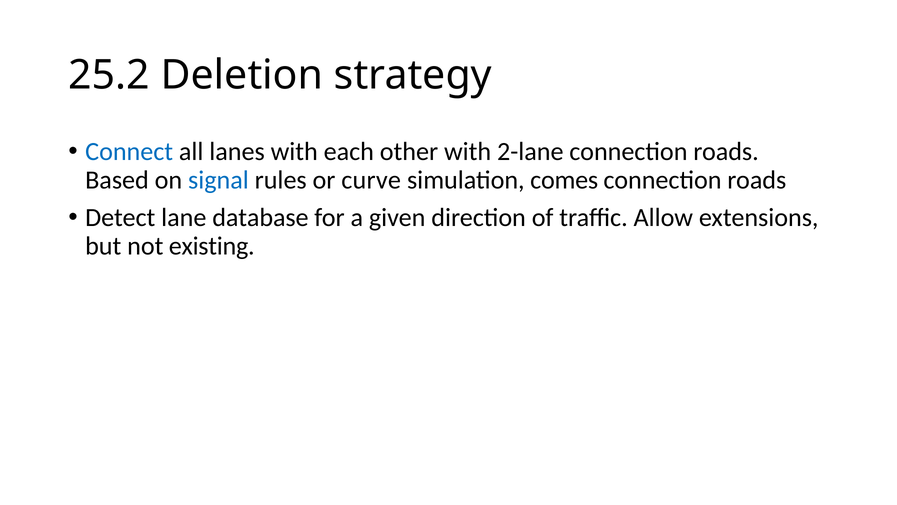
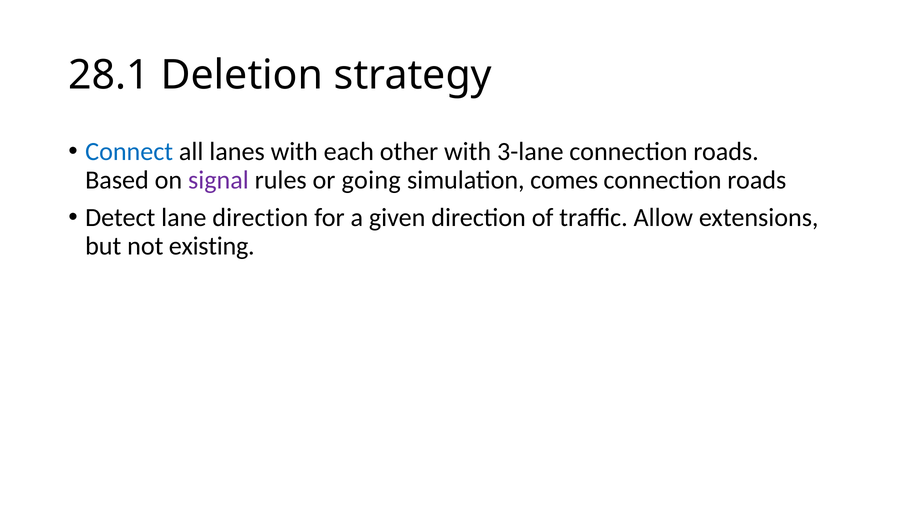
25.2: 25.2 -> 28.1
2-lane: 2-lane -> 3-lane
signal colour: blue -> purple
curve: curve -> going
lane database: database -> direction
